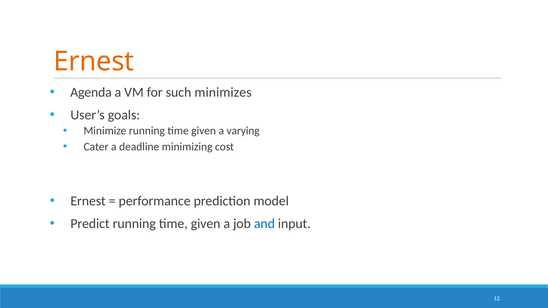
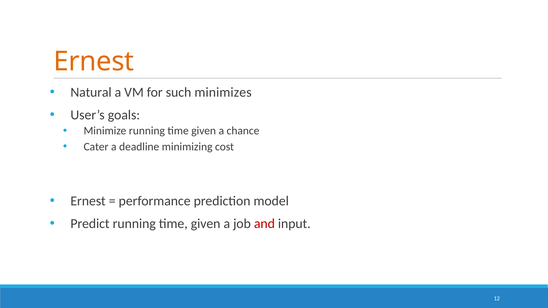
Agenda: Agenda -> Natural
varying: varying -> chance
and colour: blue -> red
